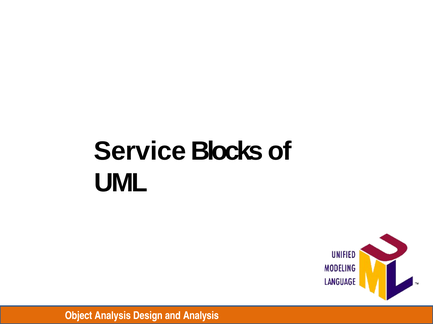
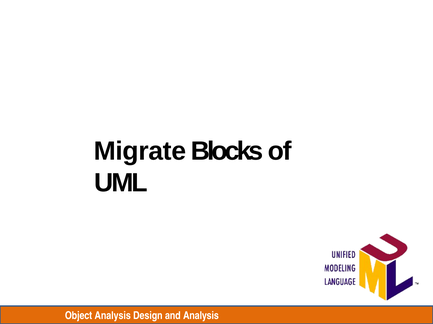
Service: Service -> Migrate
